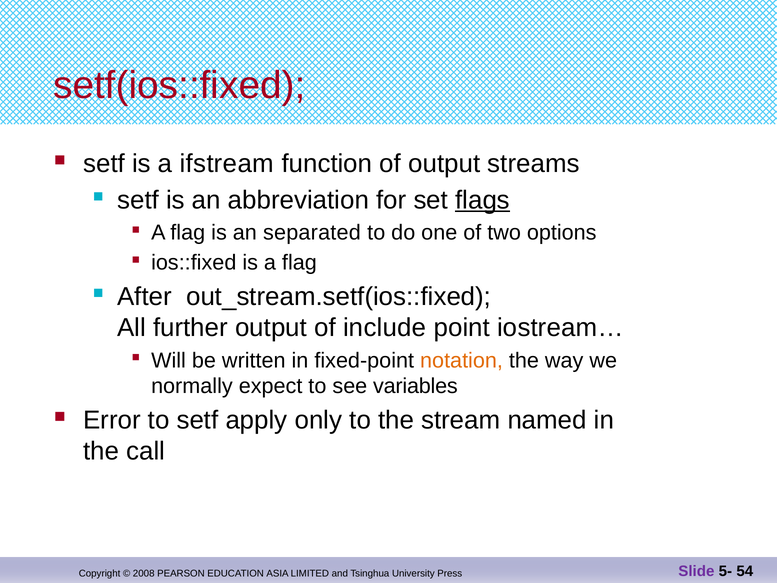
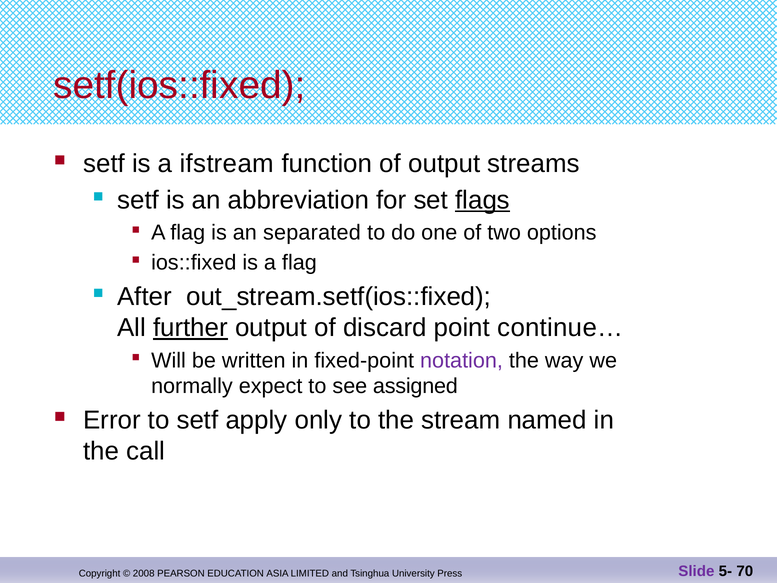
further underline: none -> present
include: include -> discard
iostream…: iostream… -> continue…
notation colour: orange -> purple
variables: variables -> assigned
54: 54 -> 70
